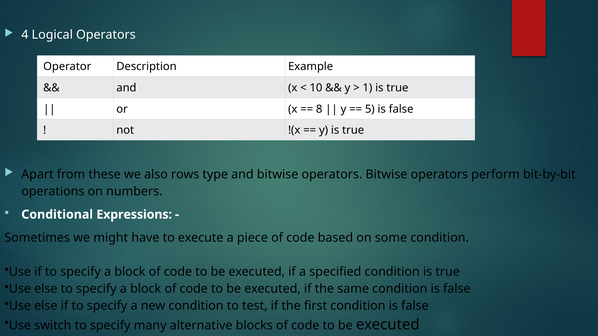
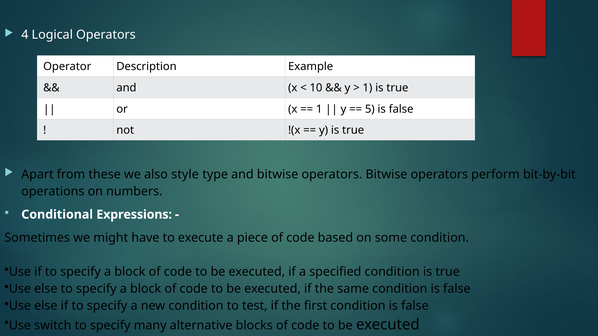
8 at (319, 109): 8 -> 1
rows: rows -> style
